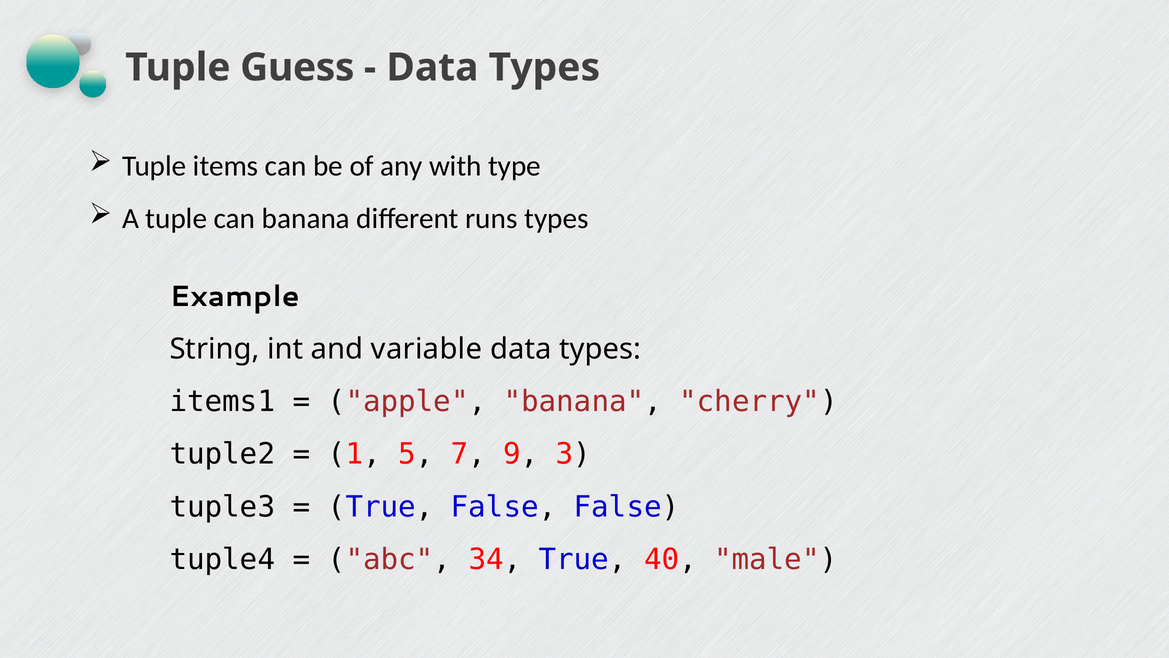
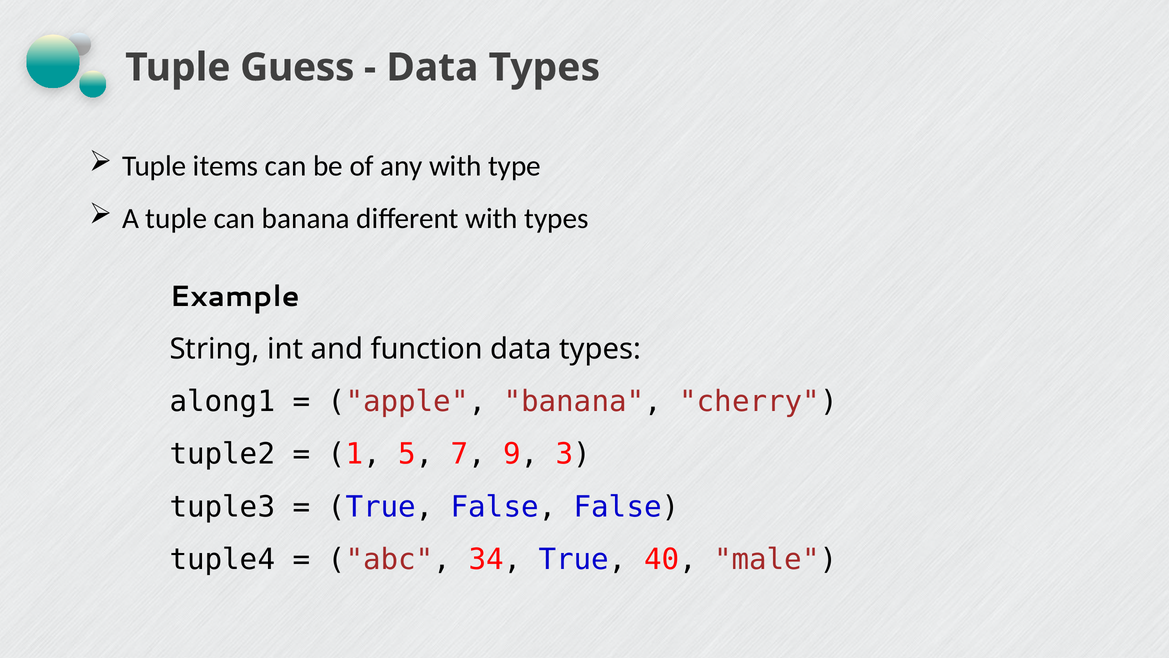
different runs: runs -> with
variable: variable -> function
items1: items1 -> along1
